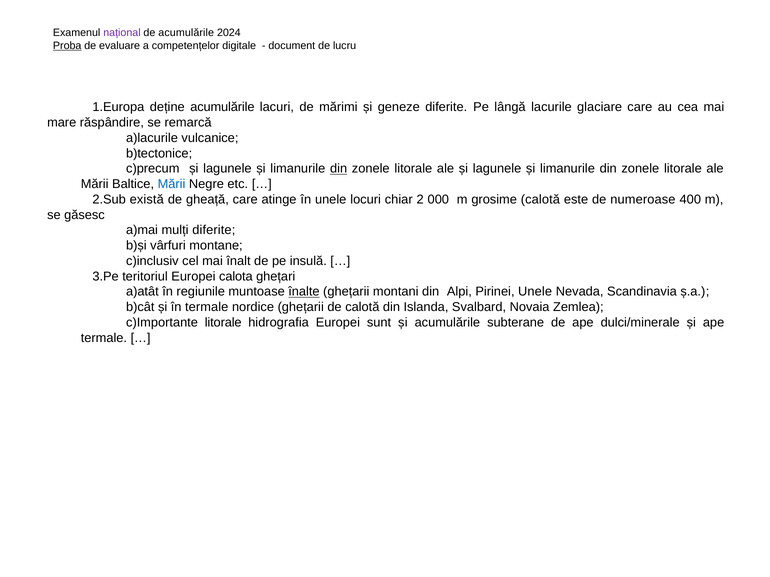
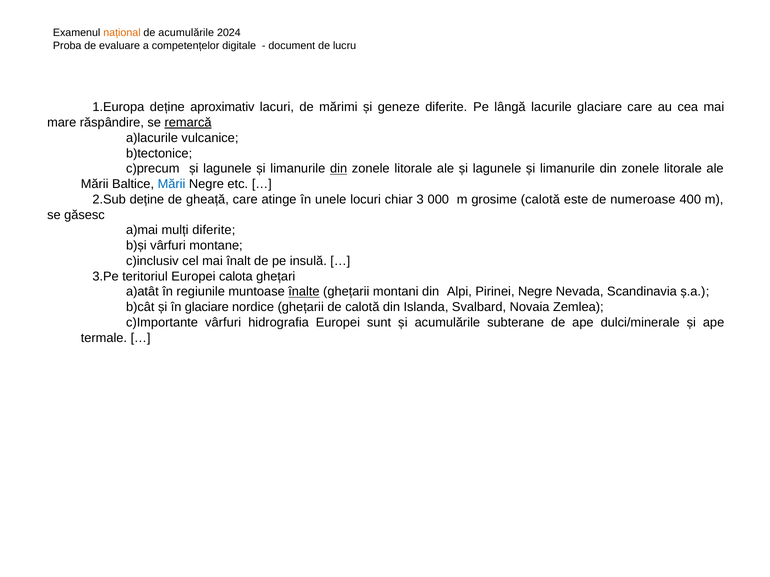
național colour: purple -> orange
Proba underline: present -> none
deține acumulările: acumulările -> aproximativ
remarcă underline: none -> present
există at (147, 200): există -> deține
2: 2 -> 3
Pirinei Unele: Unele -> Negre
în termale: termale -> glaciare
litorale at (223, 323): litorale -> vârfuri
